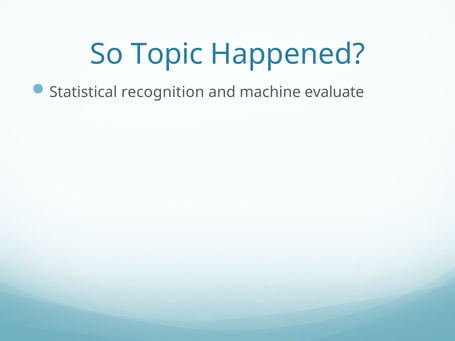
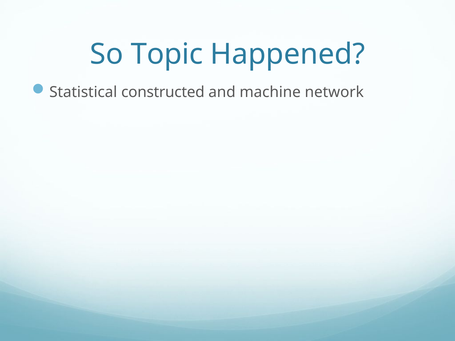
recognition: recognition -> constructed
evaluate: evaluate -> network
